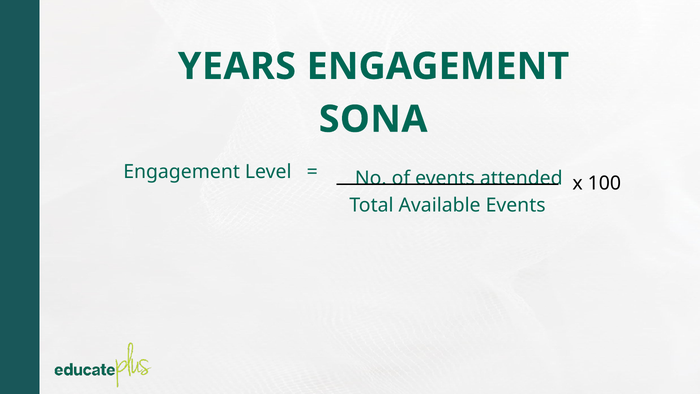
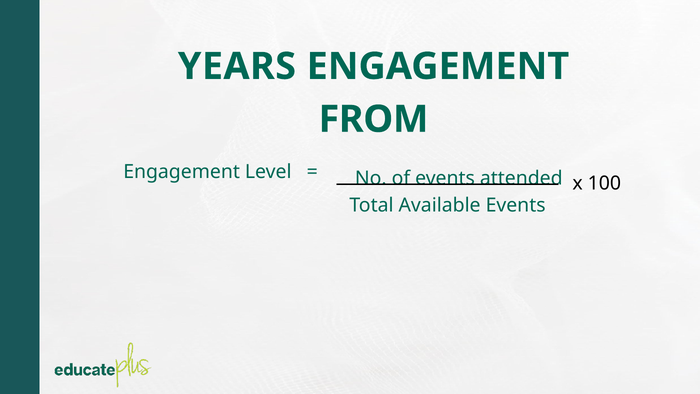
SONA: SONA -> FROM
